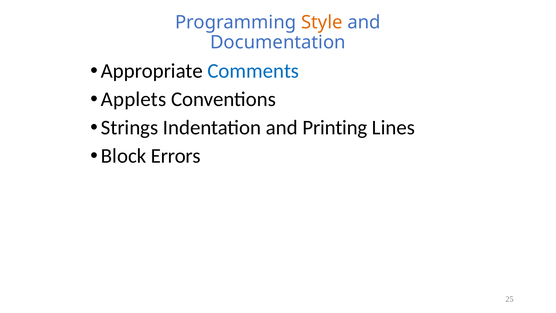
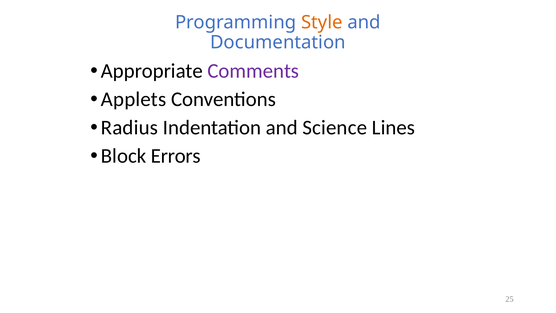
Comments colour: blue -> purple
Strings: Strings -> Radius
Printing: Printing -> Science
